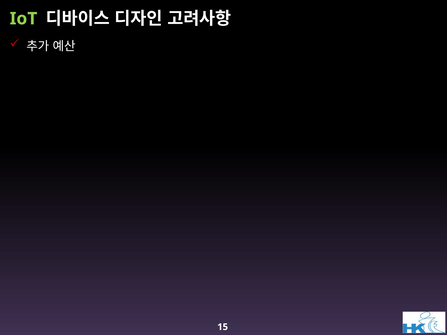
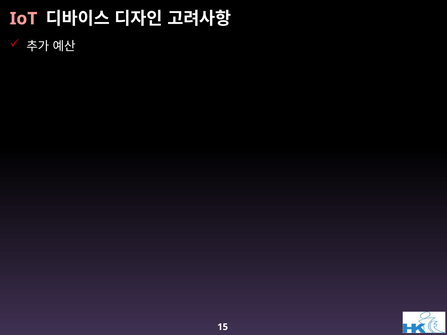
IoT colour: light green -> pink
